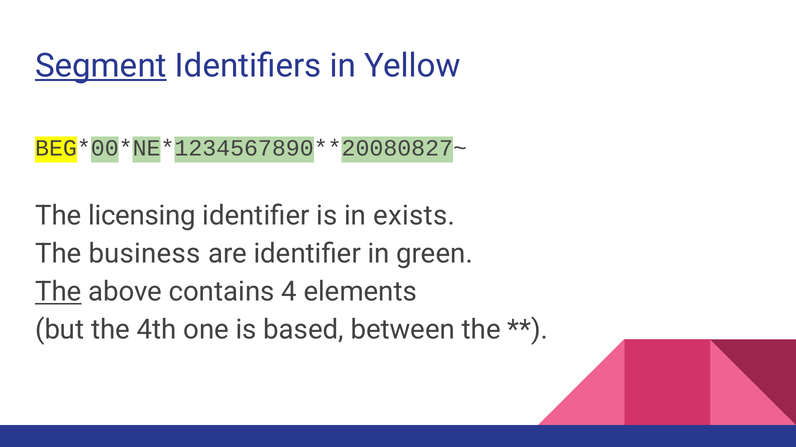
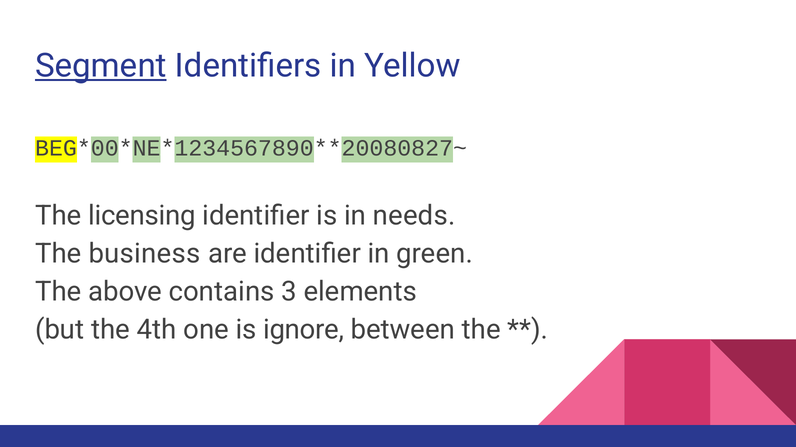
exists: exists -> needs
The at (58, 292) underline: present -> none
4: 4 -> 3
based: based -> ignore
